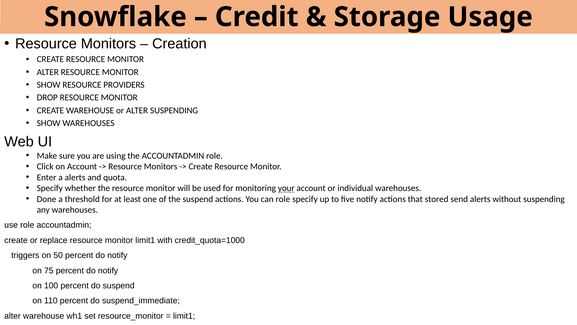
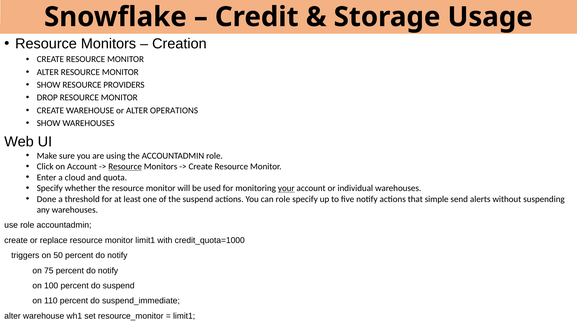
ALTER SUSPENDING: SUSPENDING -> OPERATIONS
Resource at (125, 166) underline: none -> present
a alerts: alerts -> cloud
stored: stored -> simple
